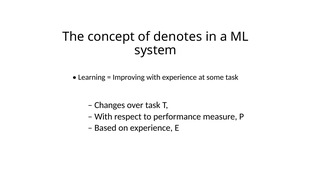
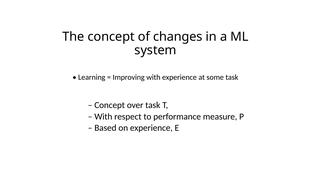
denotes: denotes -> changes
Changes at (110, 105): Changes -> Concept
